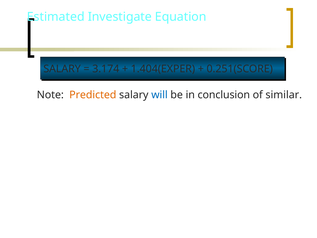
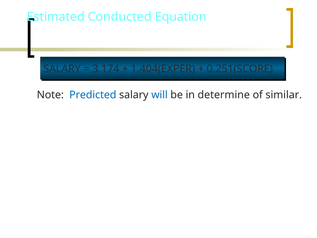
Investigate: Investigate -> Conducted
Predicted colour: orange -> blue
conclusion: conclusion -> determine
